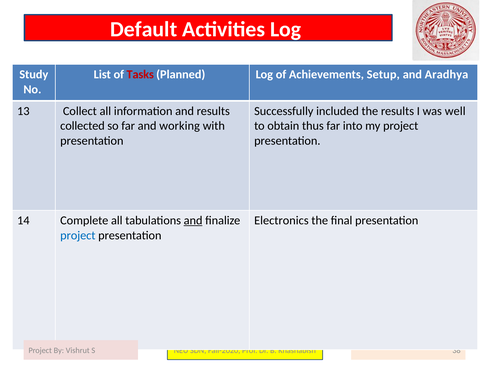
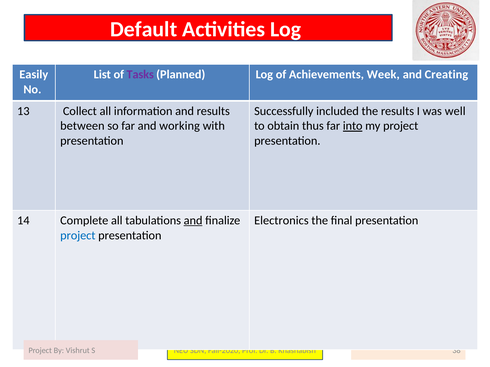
Study: Study -> Easily
Tasks colour: red -> purple
Setup: Setup -> Week
Aradhya: Aradhya -> Creating
collected: collected -> between
into underline: none -> present
